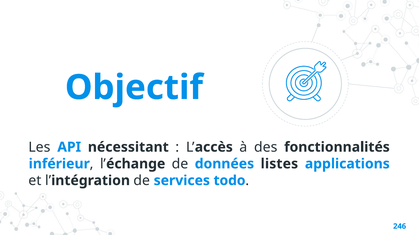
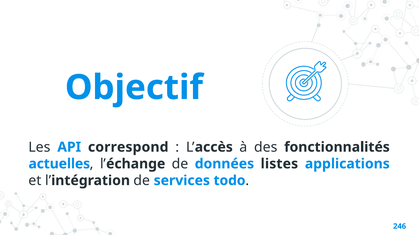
nécessitant: nécessitant -> correspond
inférieur: inférieur -> actuelles
